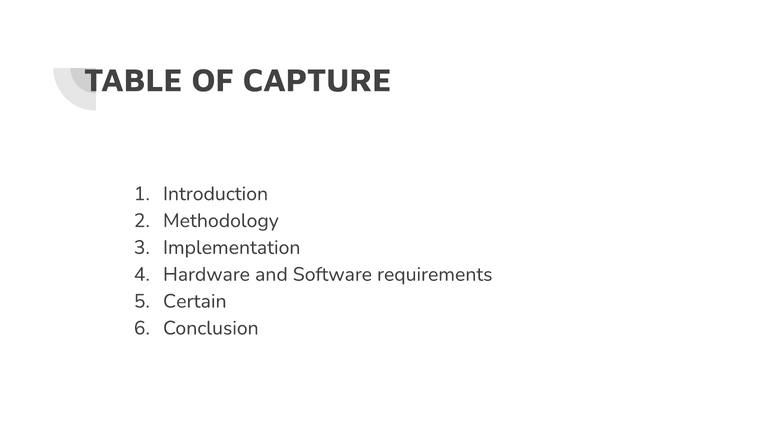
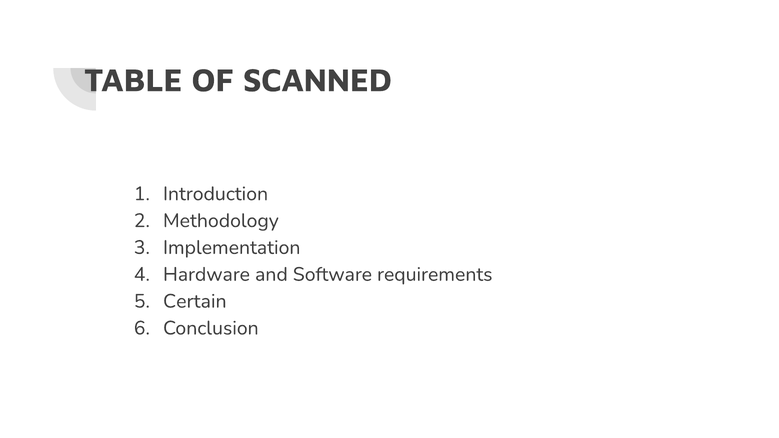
CAPTURE: CAPTURE -> SCANNED
